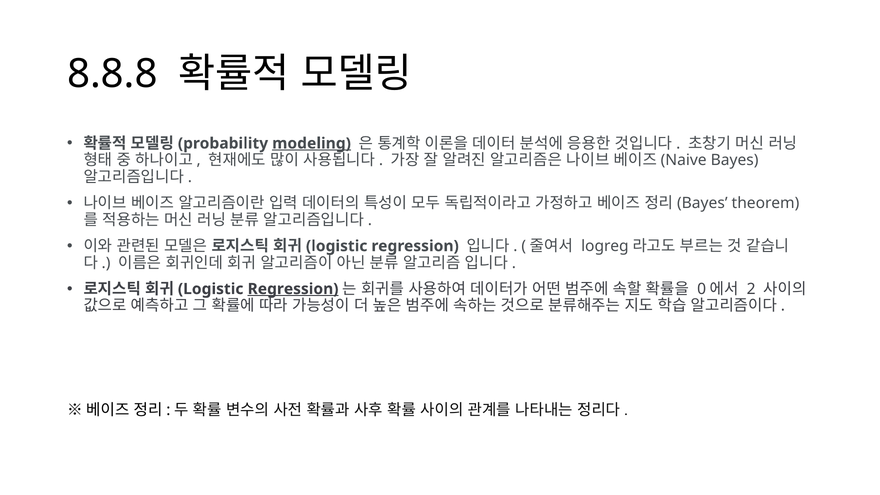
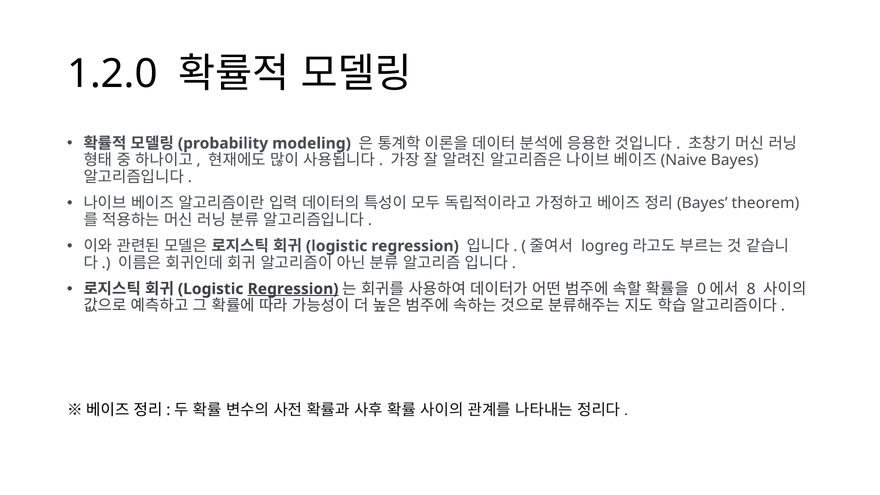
8.8.8: 8.8.8 -> 1.2.0
modeling underline: present -> none
2: 2 -> 8
